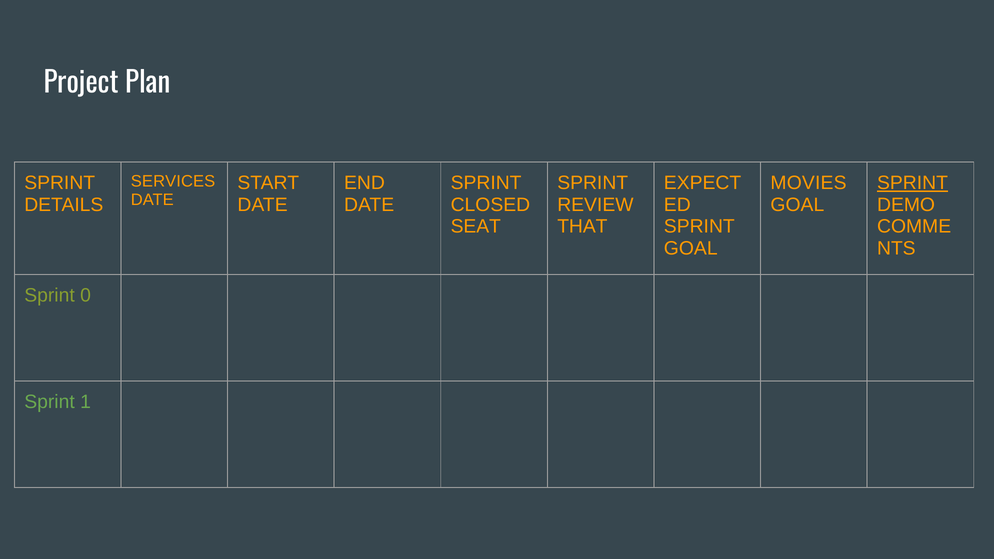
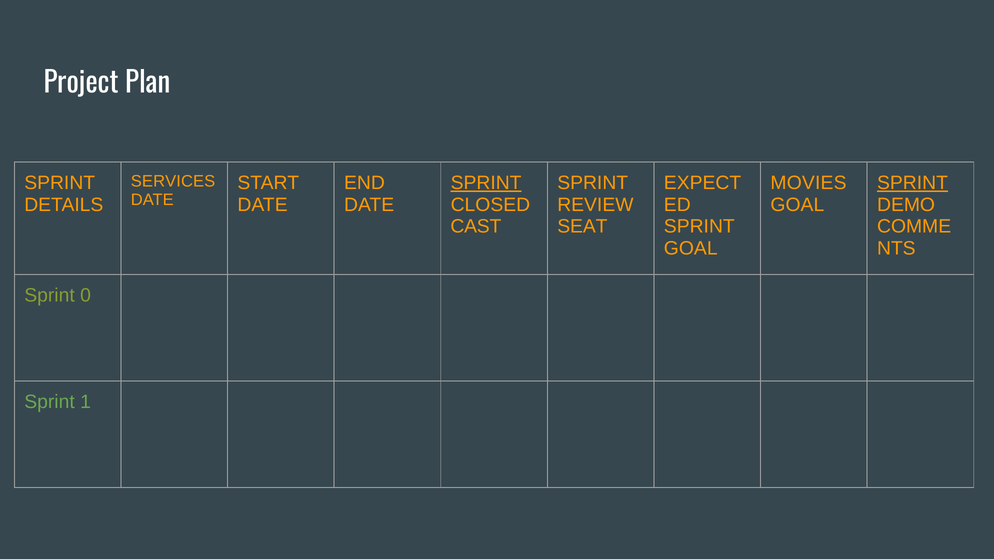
SPRINT at (486, 183) underline: none -> present
SEAT: SEAT -> CAST
THAT: THAT -> SEAT
